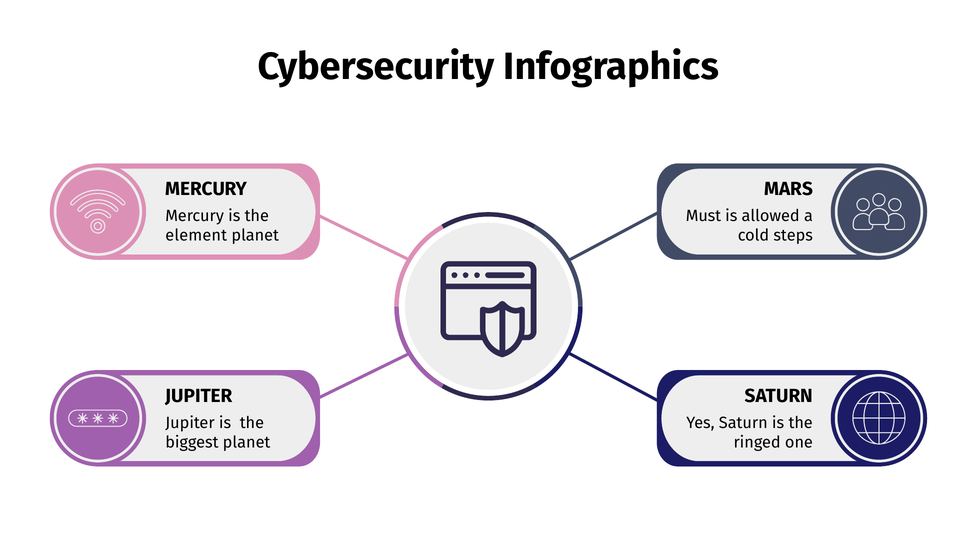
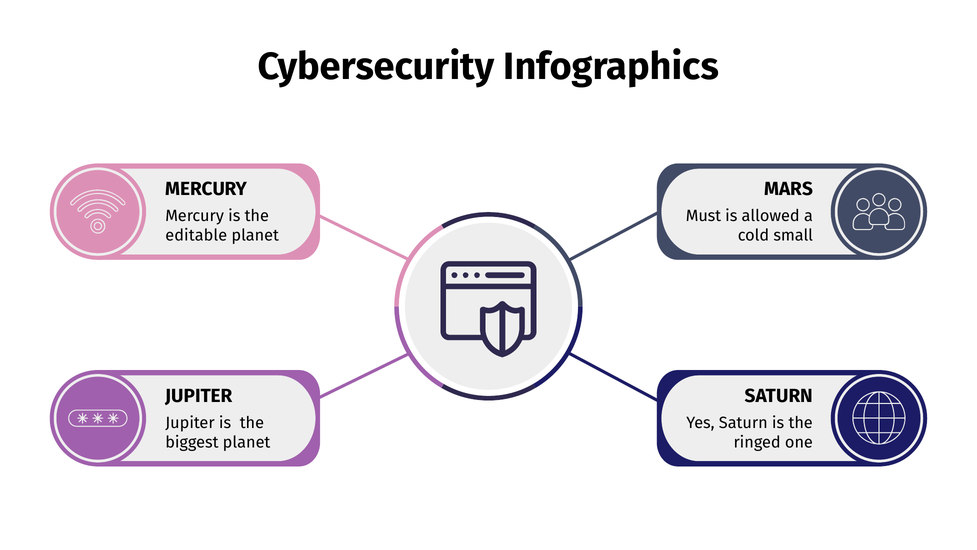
element: element -> editable
steps: steps -> small
